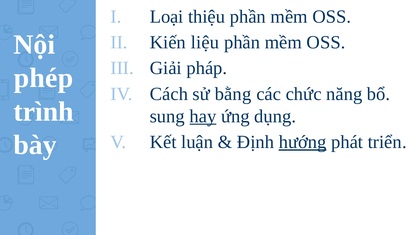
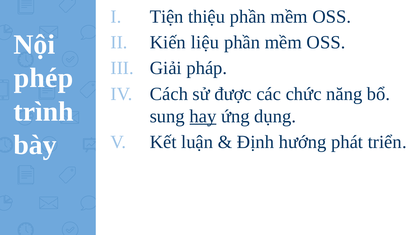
Loại: Loại -> Tiện
bằng: bằng -> được
hướng underline: present -> none
